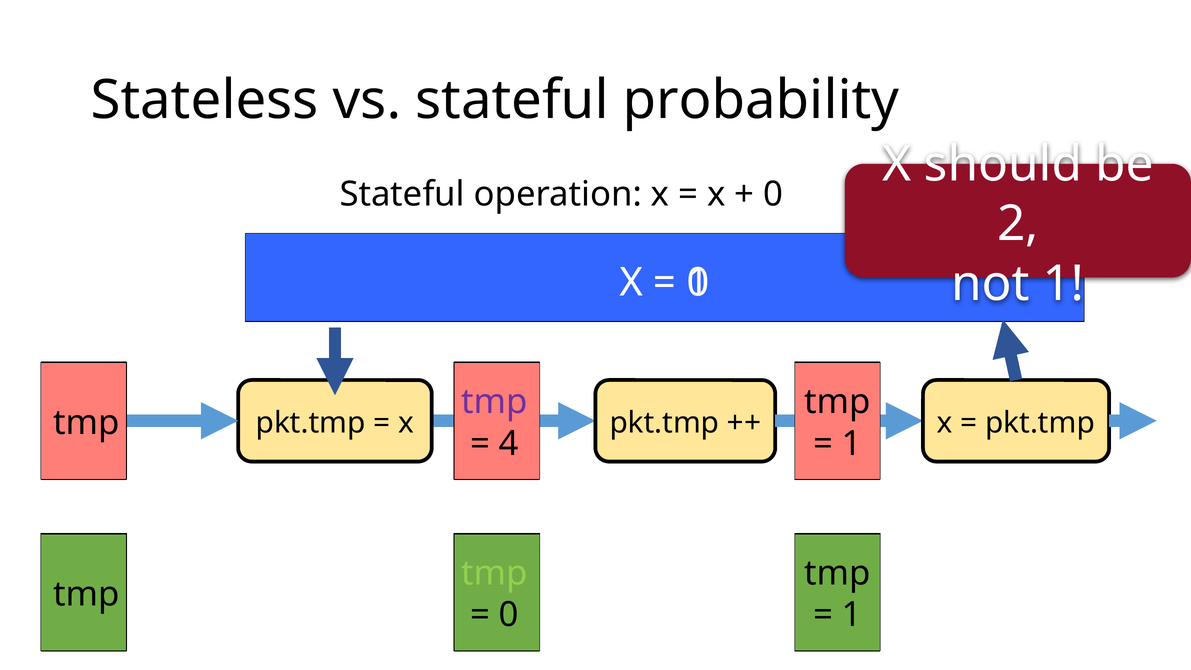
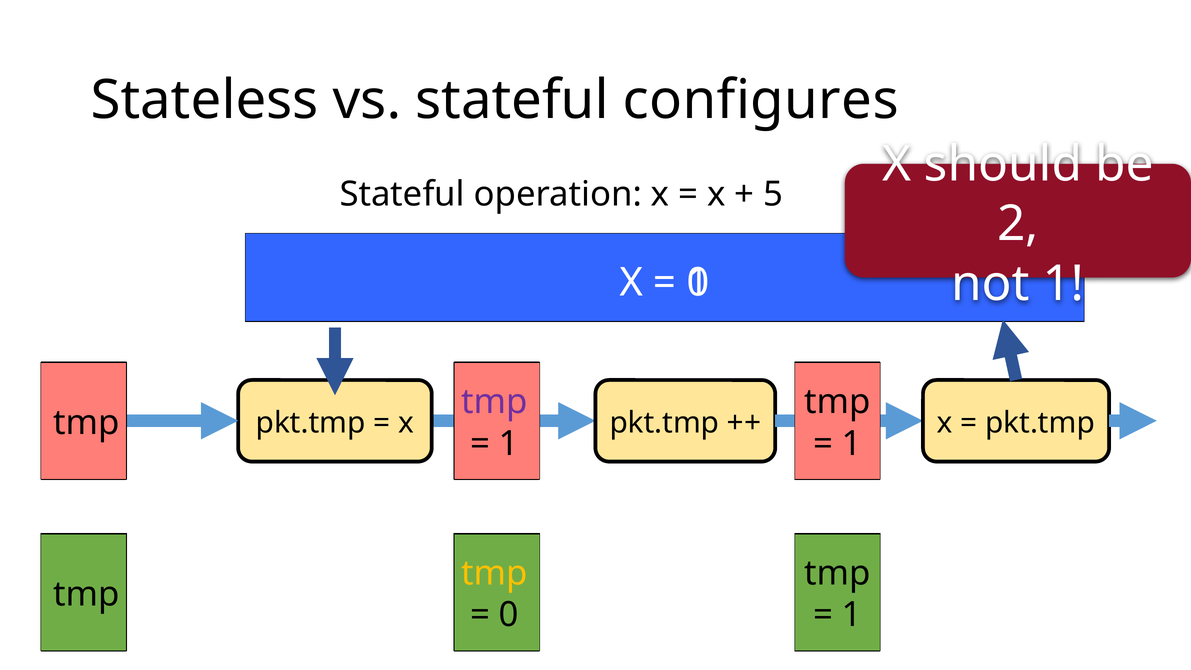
probability: probability -> configures
0 at (773, 194): 0 -> 5
4 at (509, 443): 4 -> 1
tmp at (494, 573) colour: light green -> yellow
